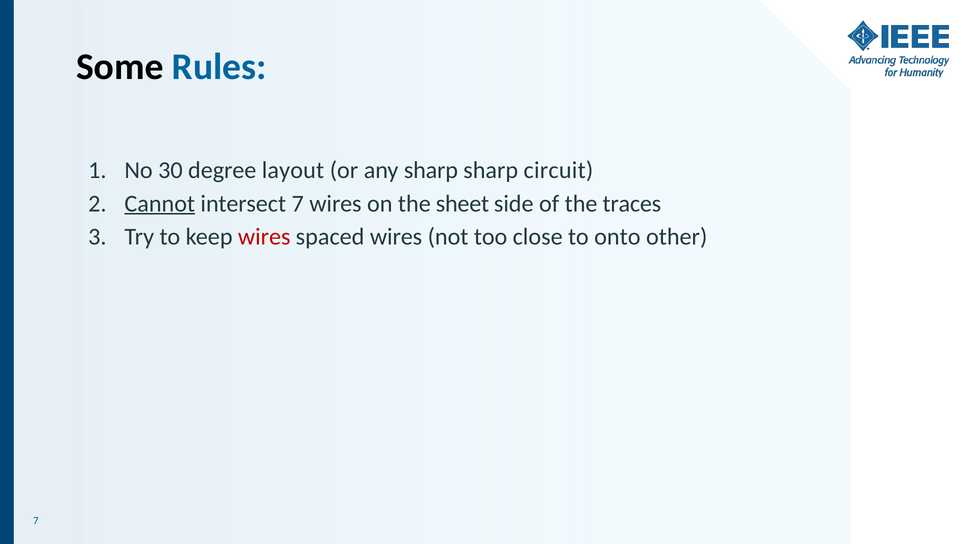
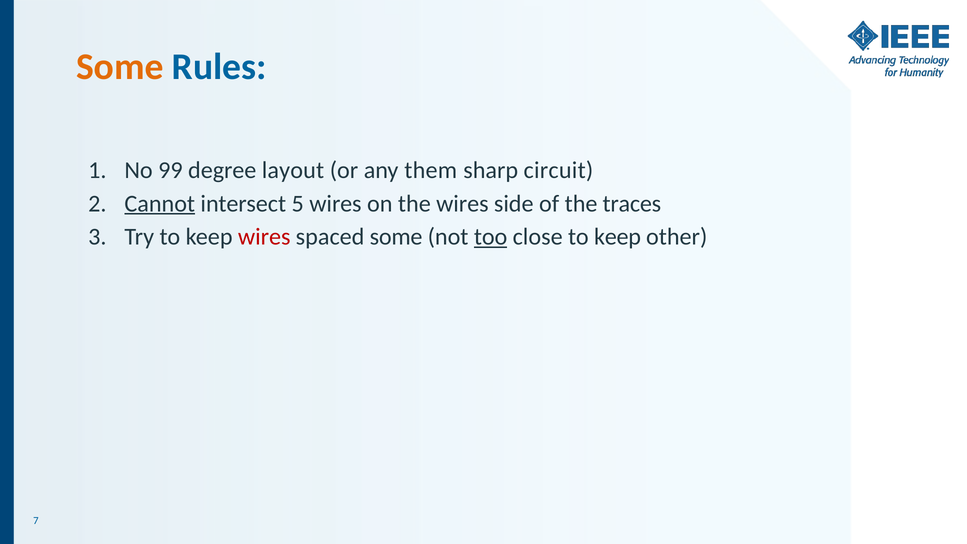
Some at (120, 67) colour: black -> orange
30: 30 -> 99
any sharp: sharp -> them
intersect 7: 7 -> 5
the sheet: sheet -> wires
spaced wires: wires -> some
too underline: none -> present
close to onto: onto -> keep
